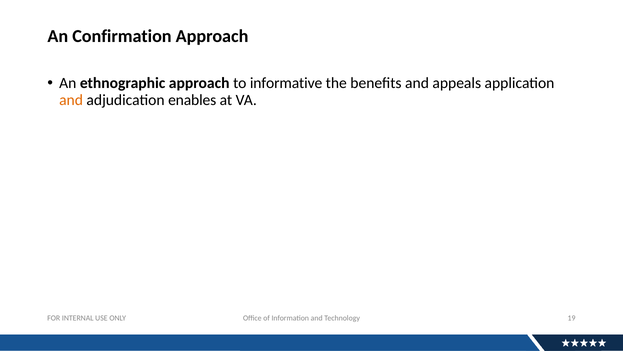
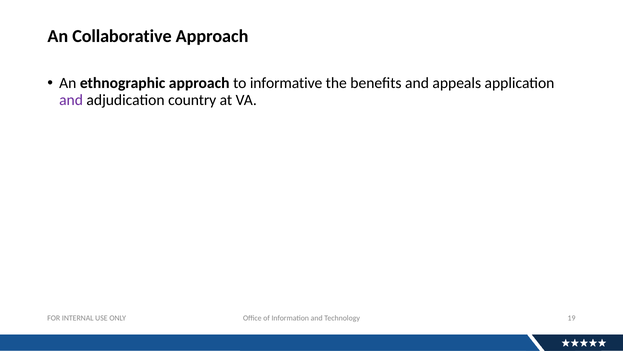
Confirmation: Confirmation -> Collaborative
and at (71, 100) colour: orange -> purple
enables: enables -> country
